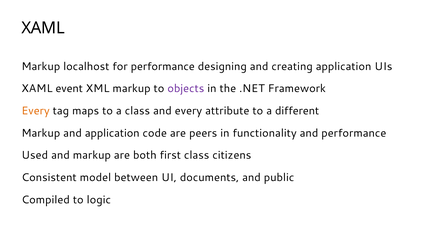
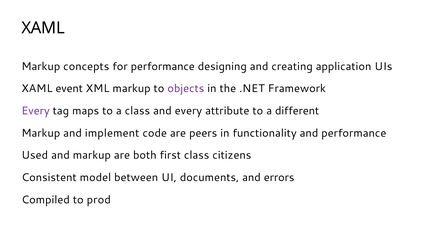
localhost: localhost -> concepts
Every at (36, 111) colour: orange -> purple
and application: application -> implement
public: public -> errors
logic: logic -> prod
